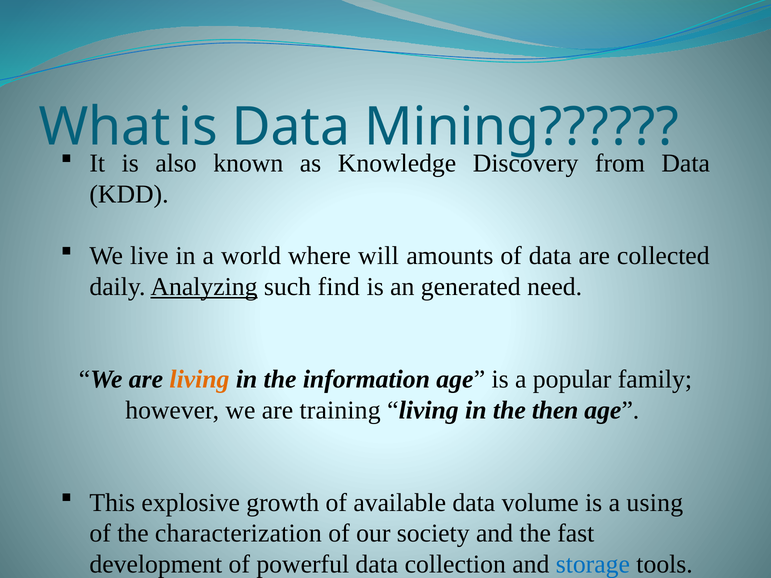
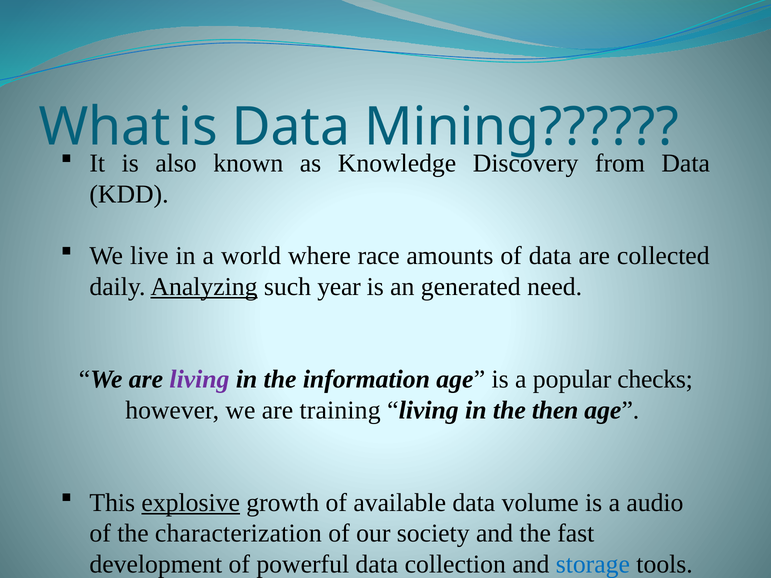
will: will -> race
find: find -> year
living at (199, 379) colour: orange -> purple
family: family -> checks
explosive underline: none -> present
using: using -> audio
